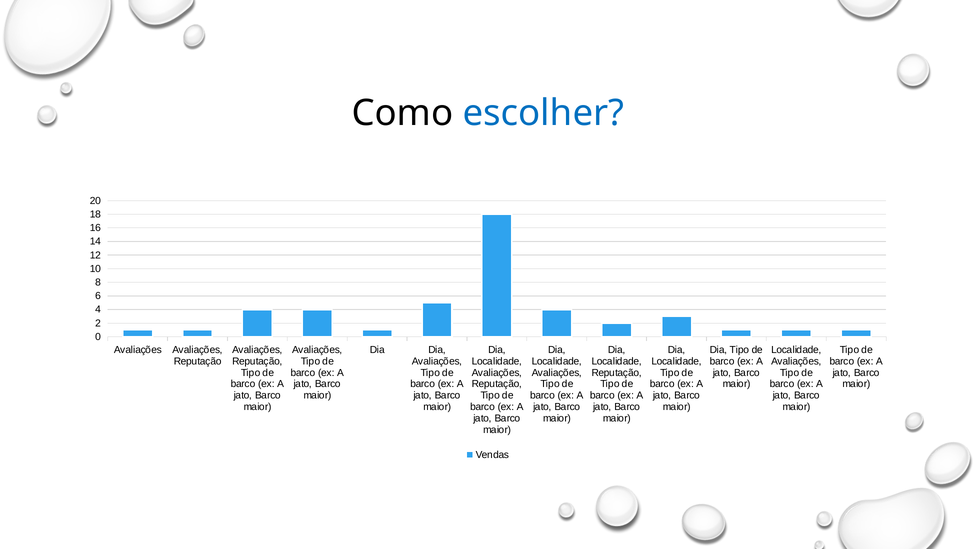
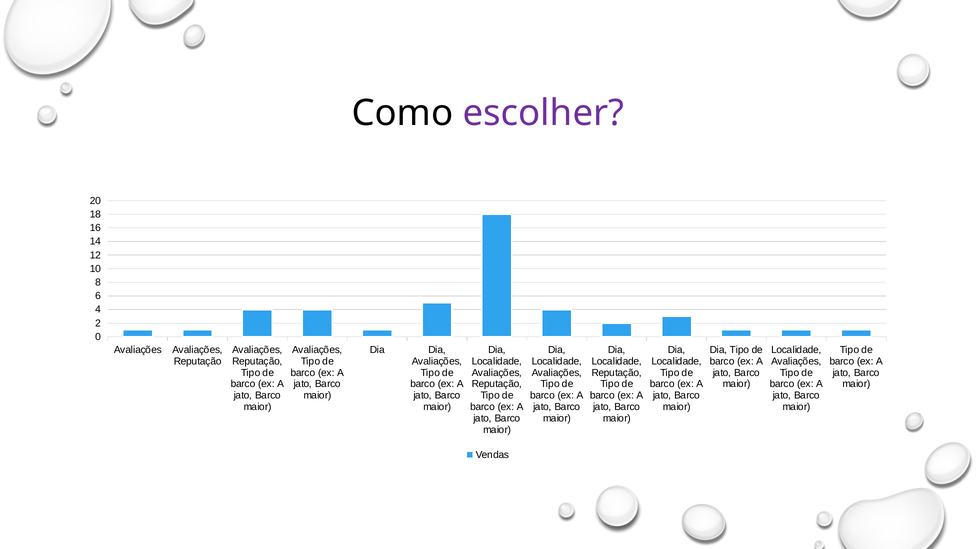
escolher colour: blue -> purple
